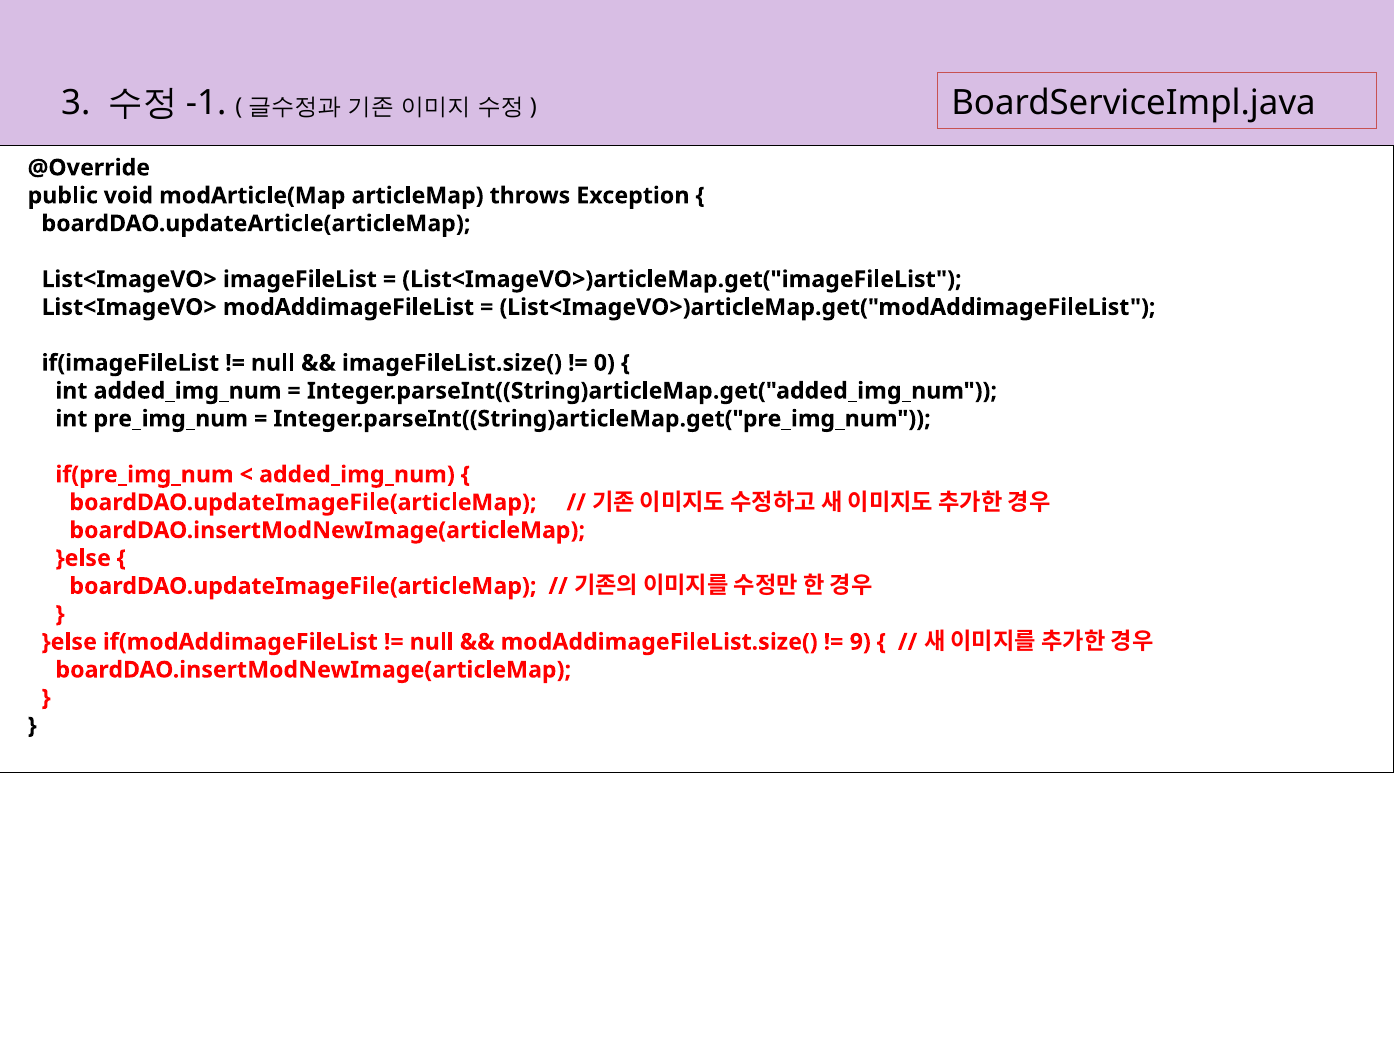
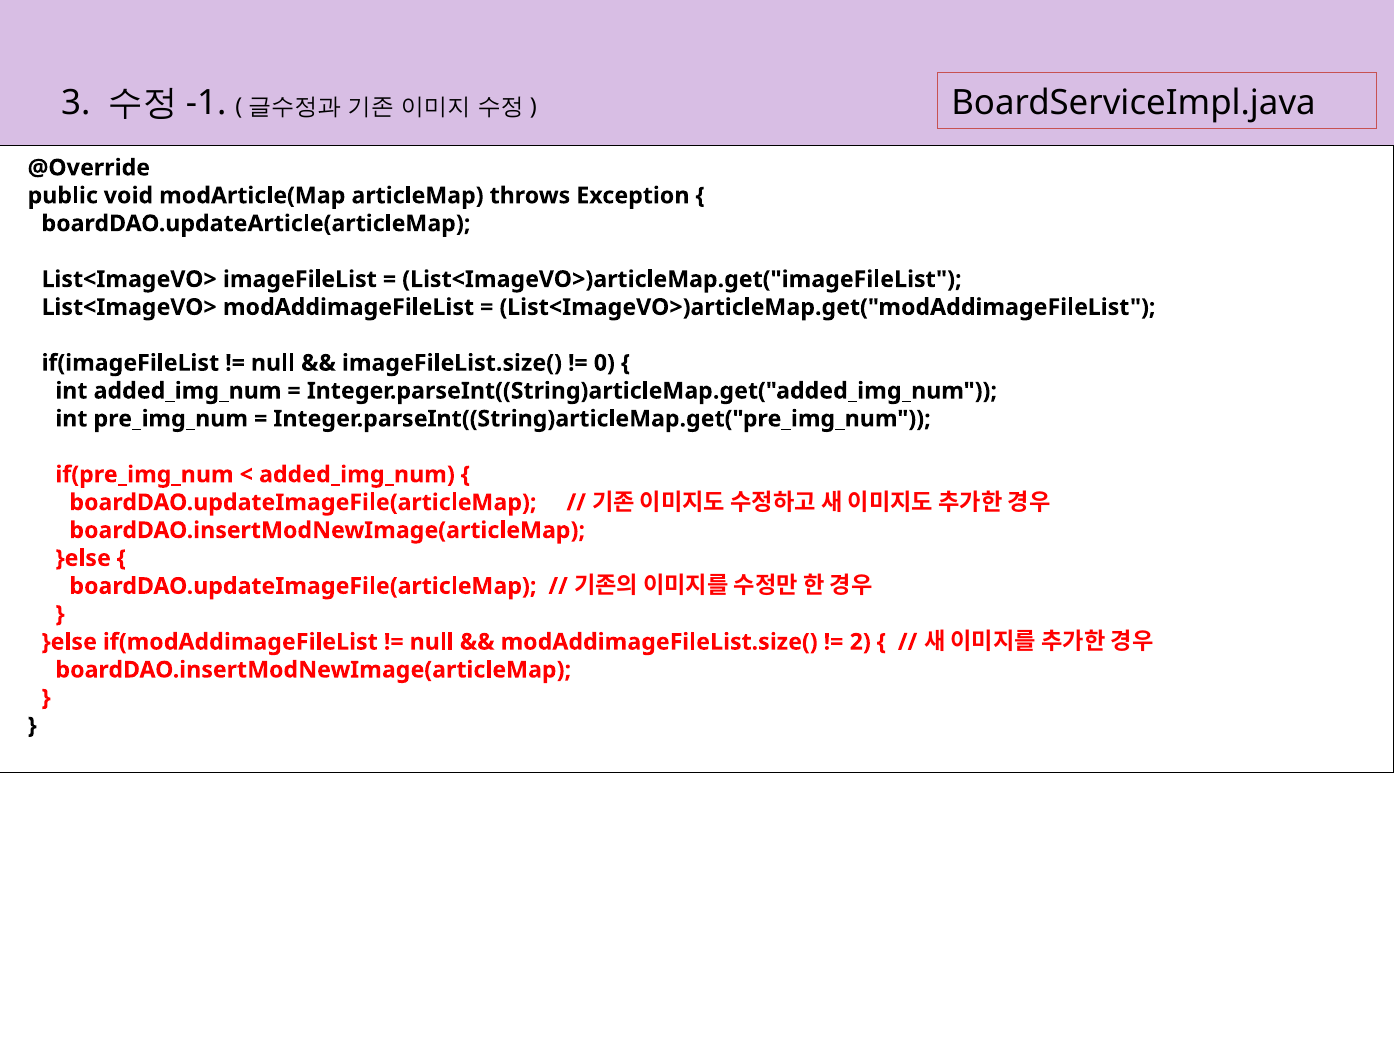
9: 9 -> 2
